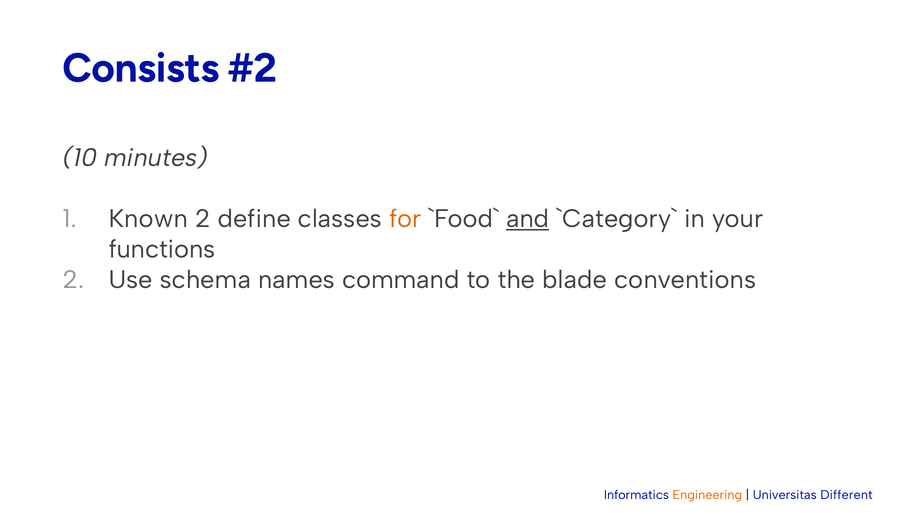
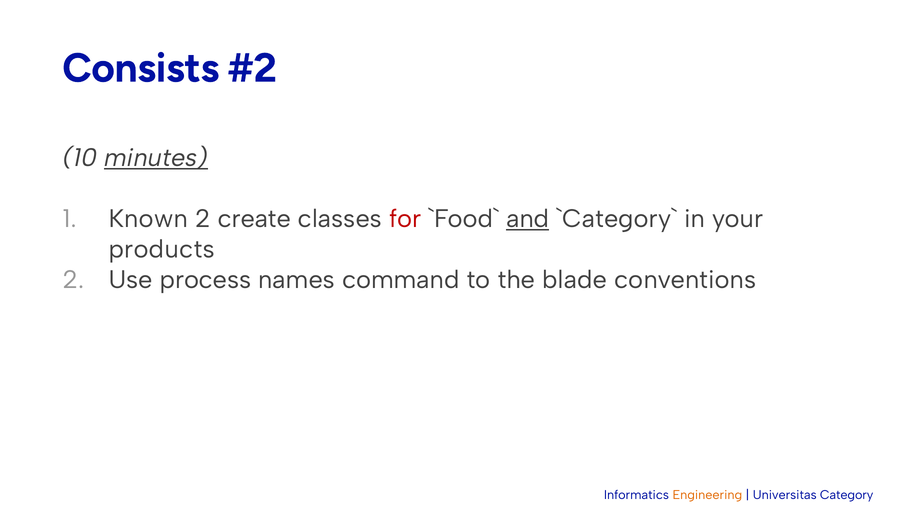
minutes underline: none -> present
define: define -> create
for colour: orange -> red
functions: functions -> products
schema: schema -> process
Different: Different -> Category
